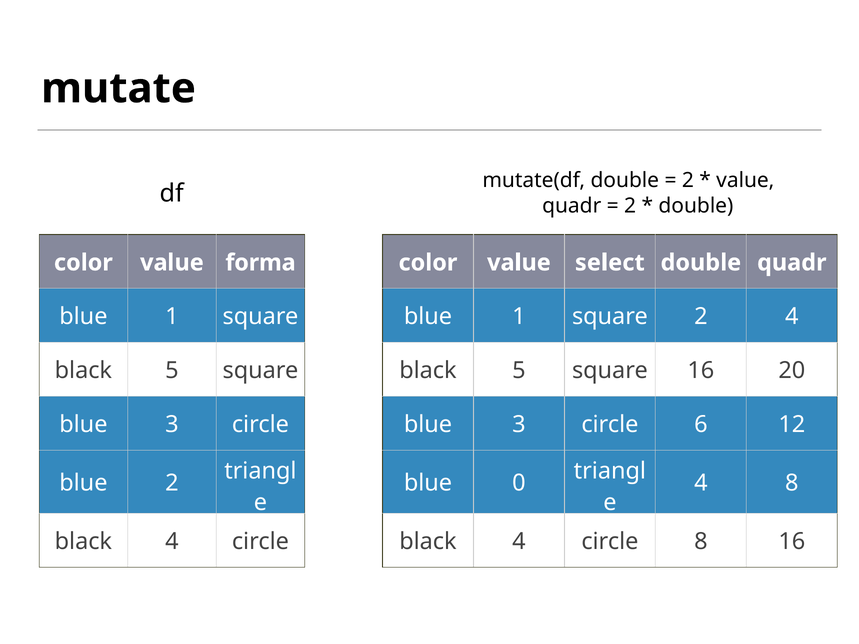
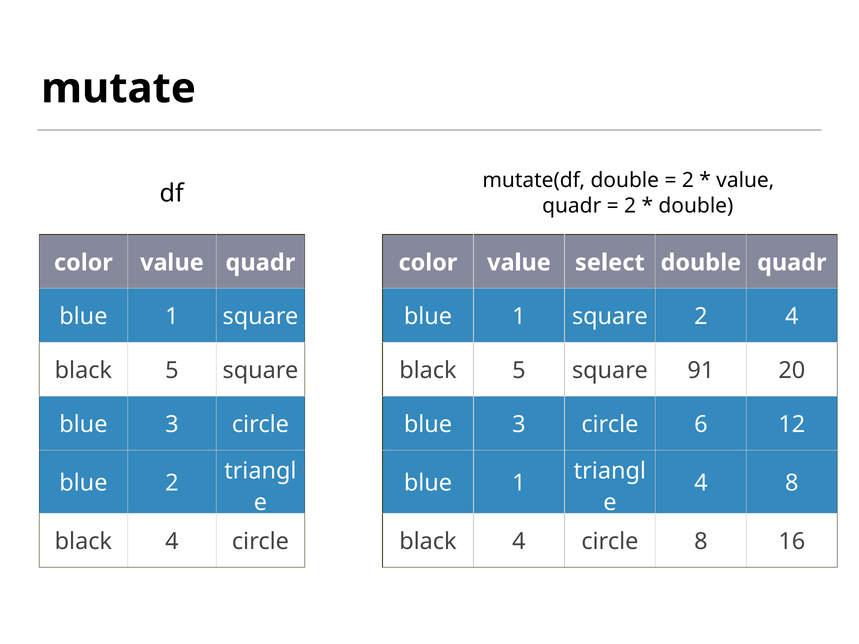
color value forma: forma -> quadr
square 16: 16 -> 91
0 at (519, 483): 0 -> 1
